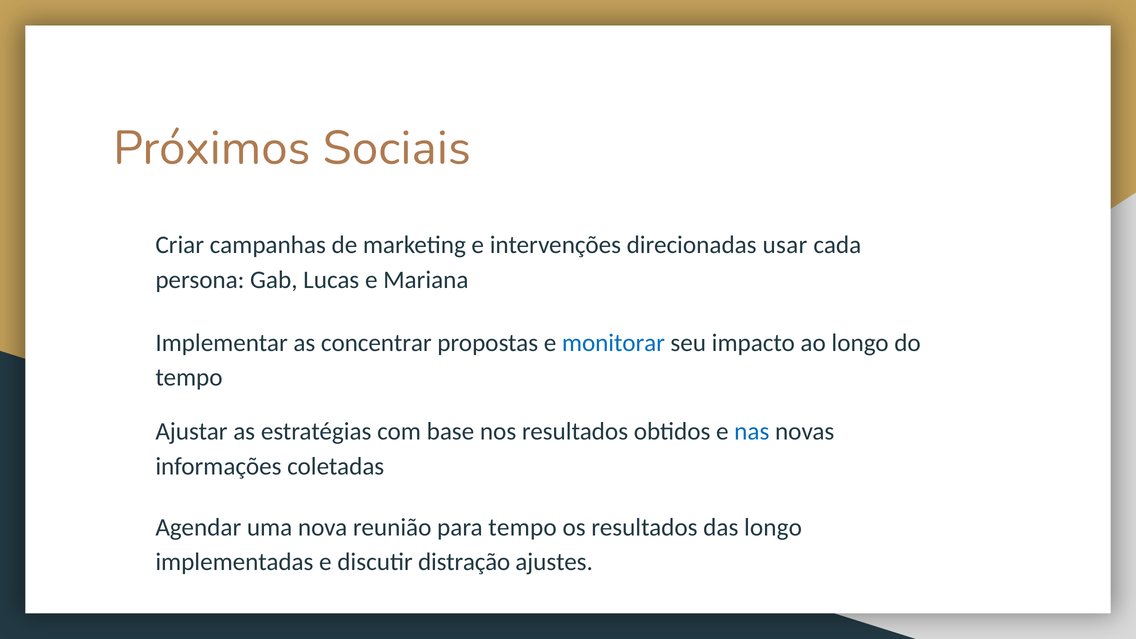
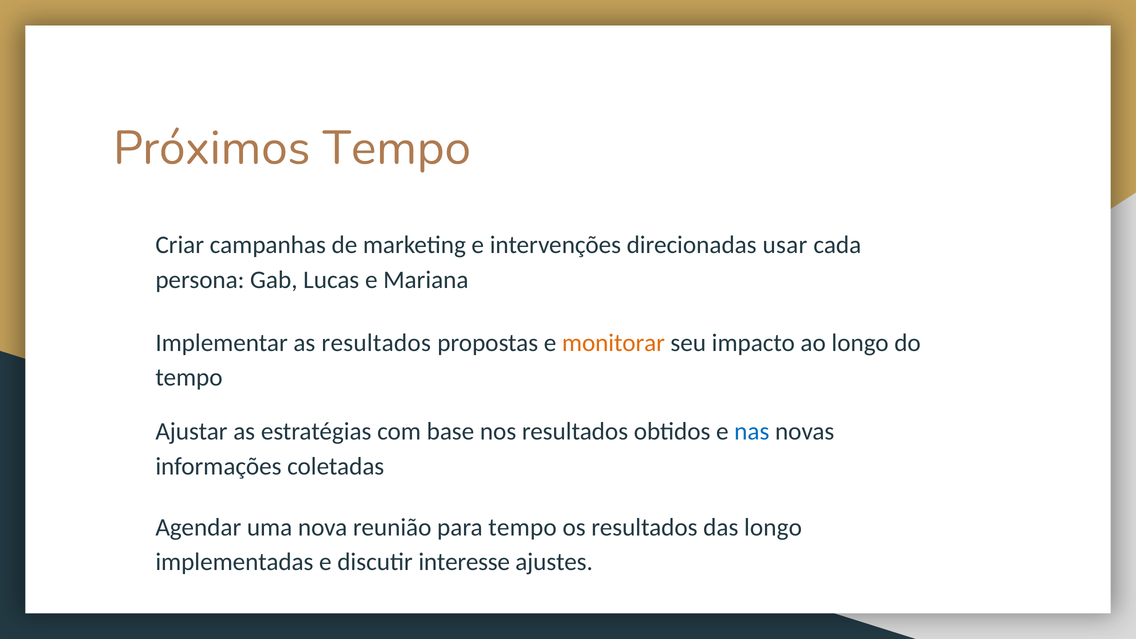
Próximos Sociais: Sociais -> Tempo
as concentrar: concentrar -> resultados
monitorar colour: blue -> orange
distração: distração -> interesse
